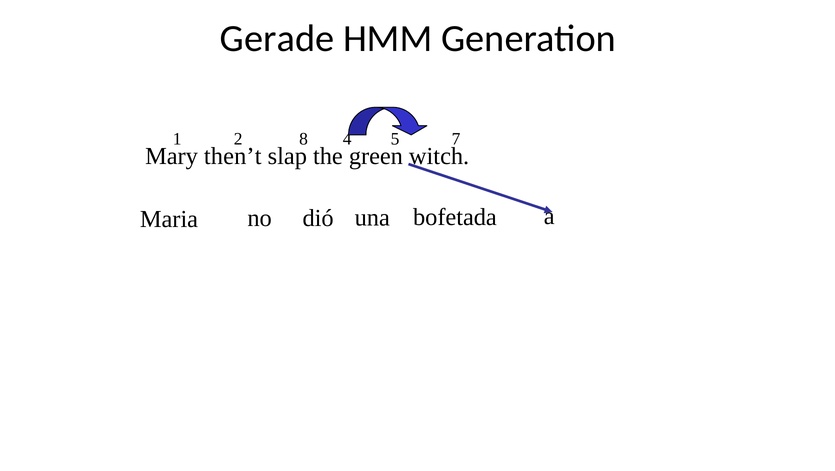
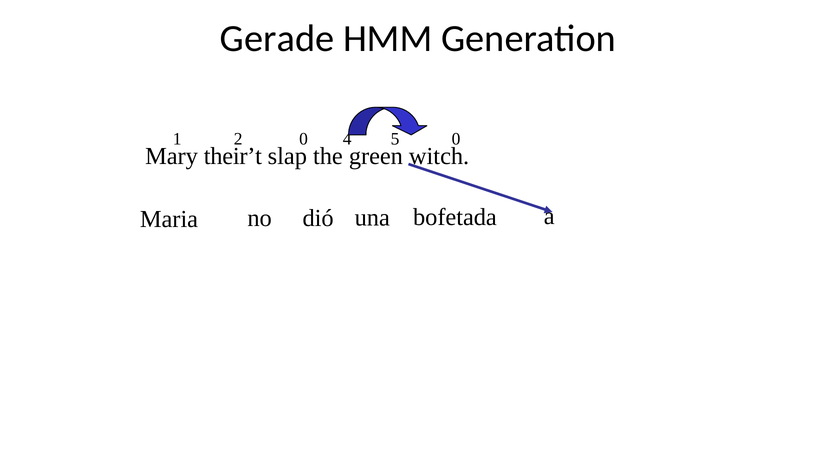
2 8: 8 -> 0
7 at (456, 139): 7 -> 0
then’t: then’t -> their’t
